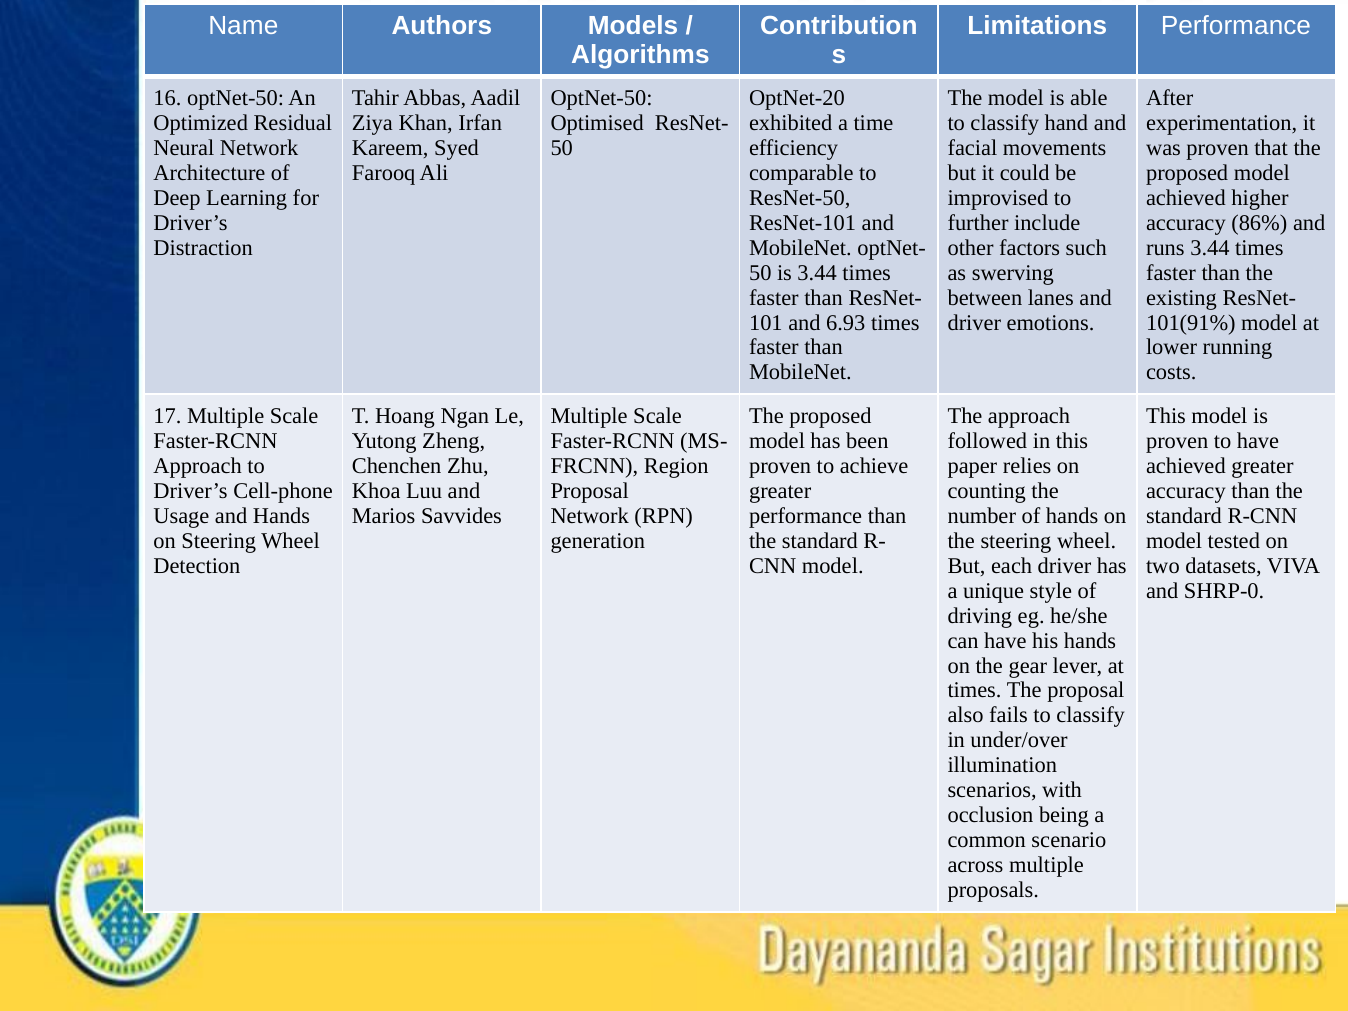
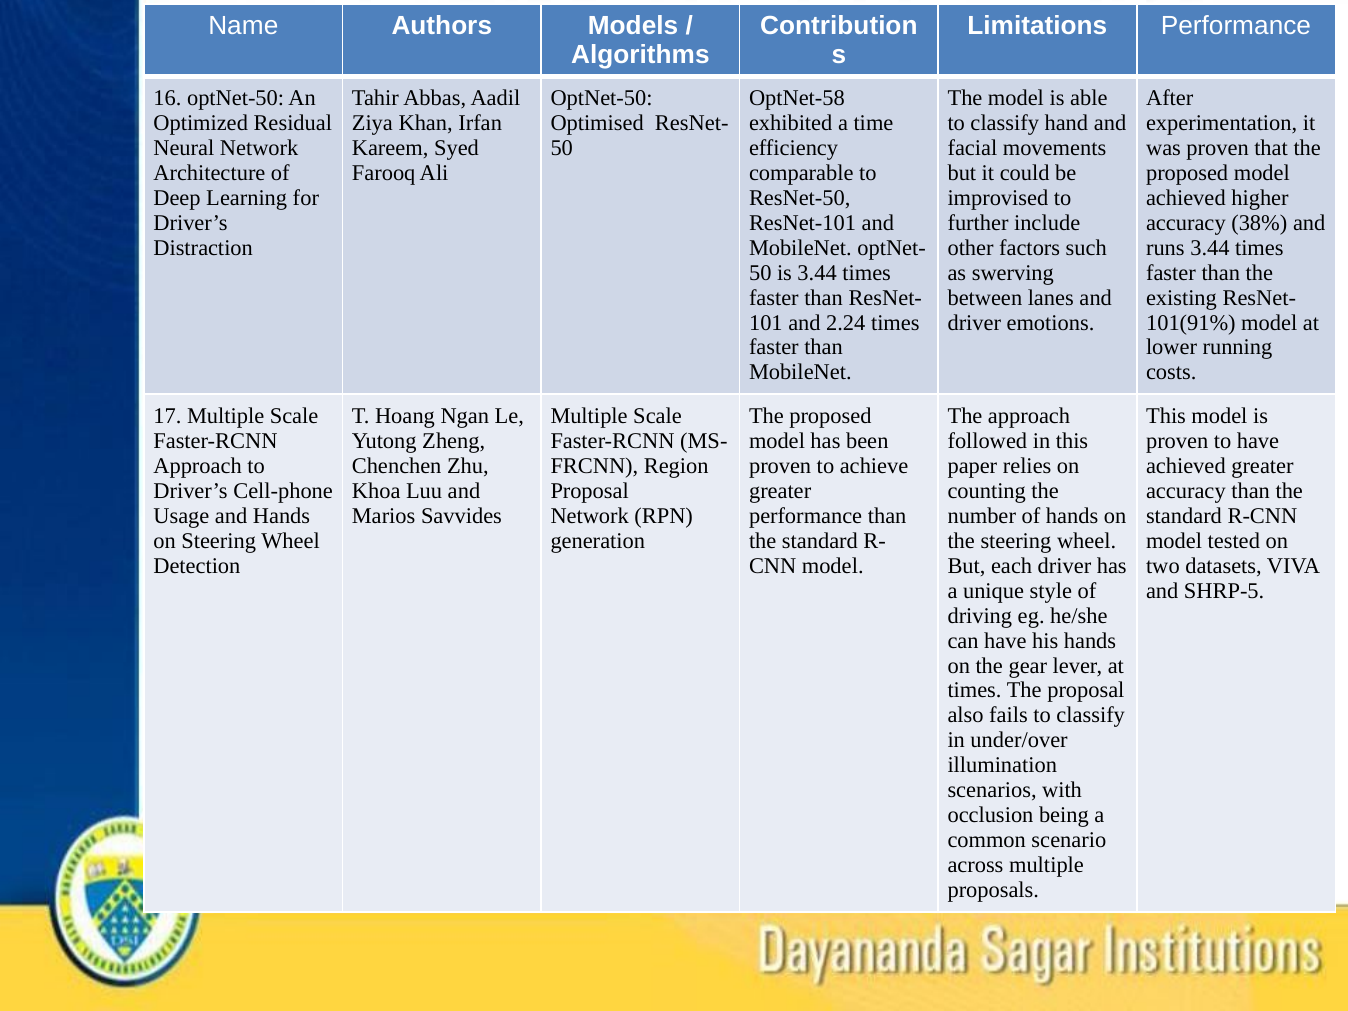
OptNet-20: OptNet-20 -> OptNet-58
86%: 86% -> 38%
6.93: 6.93 -> 2.24
SHRP-0: SHRP-0 -> SHRP-5
